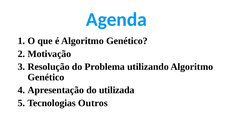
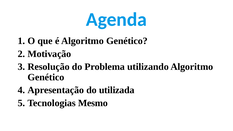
Outros: Outros -> Mesmo
